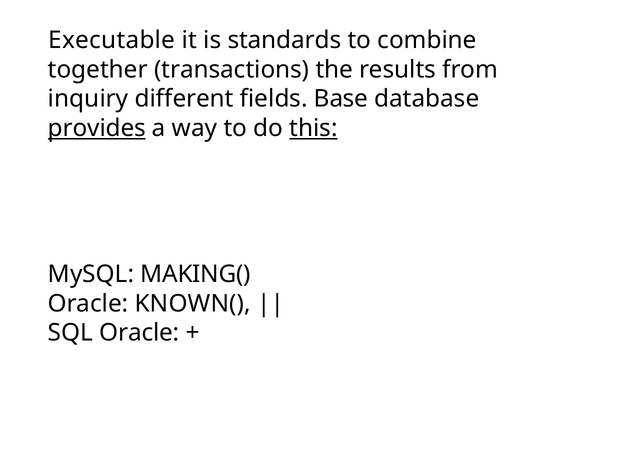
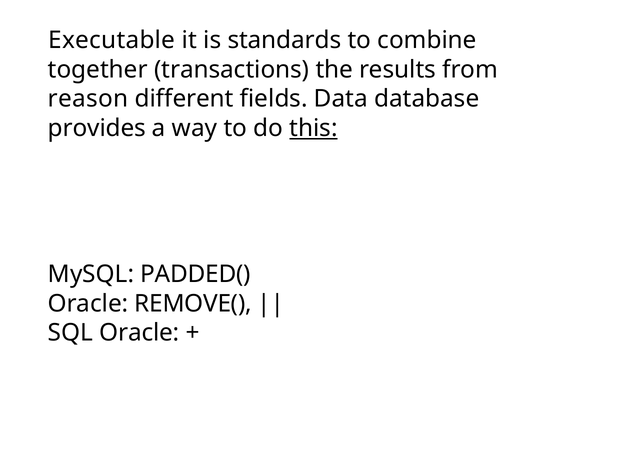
inquiry: inquiry -> reason
Base: Base -> Data
provides underline: present -> none
MAKING(: MAKING( -> PADDED(
KNOWN(: KNOWN( -> REMOVE(
